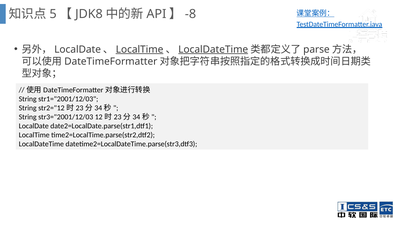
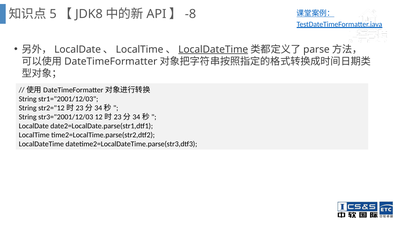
LocalTime at (140, 49) underline: present -> none
